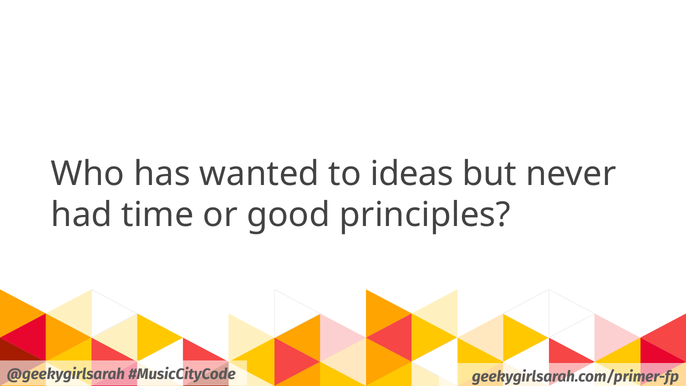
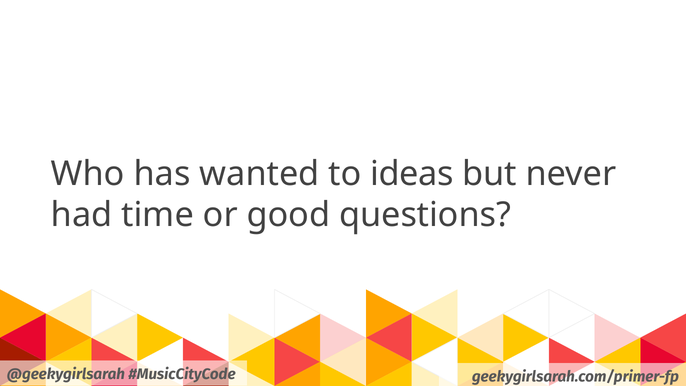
principles: principles -> questions
